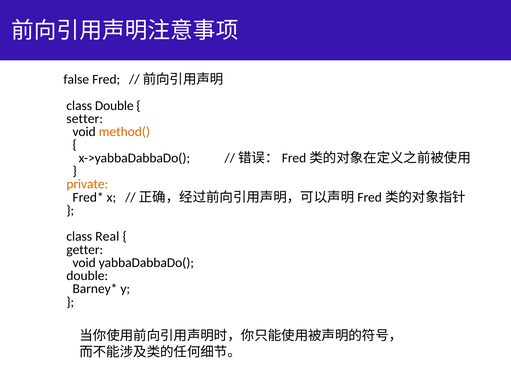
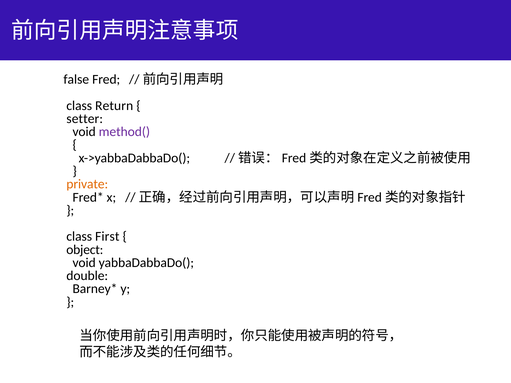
class Double: Double -> Return
method( colour: orange -> purple
Real: Real -> First
getter: getter -> object
